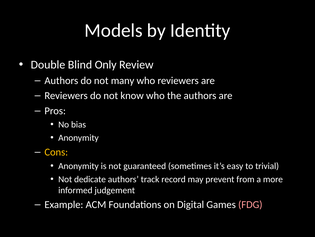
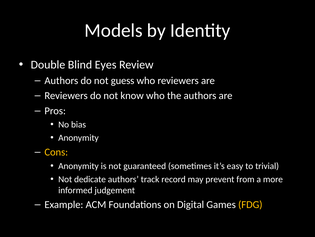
Only: Only -> Eyes
many: many -> guess
FDG colour: pink -> yellow
